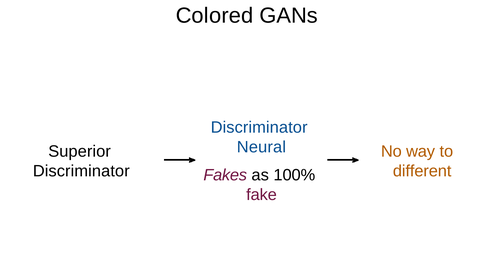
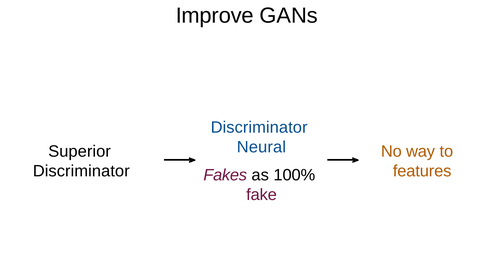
Colored: Colored -> Improve
different: different -> features
